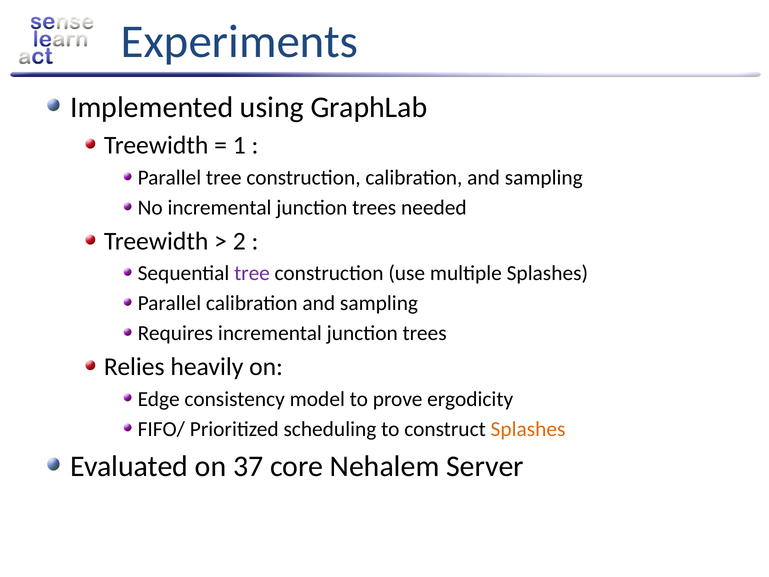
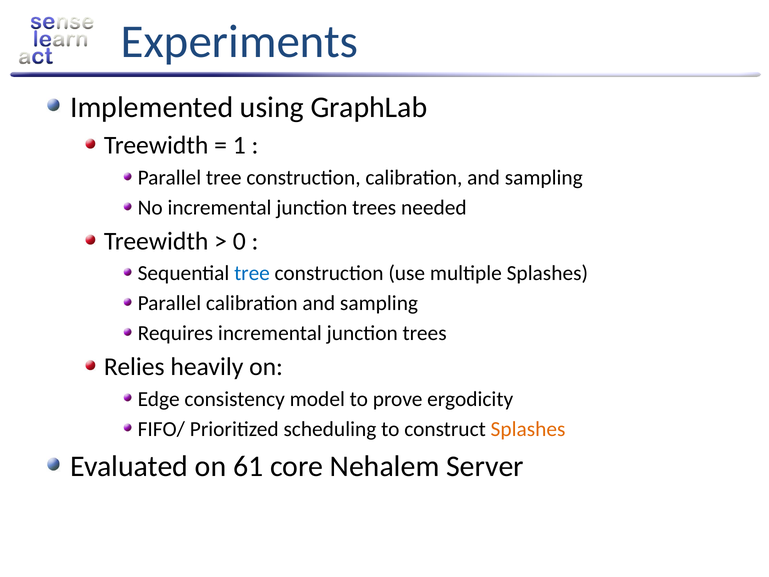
2: 2 -> 0
tree at (252, 273) colour: purple -> blue
37: 37 -> 61
